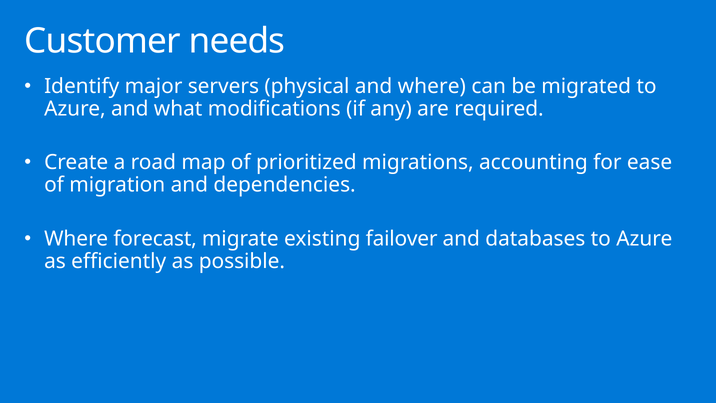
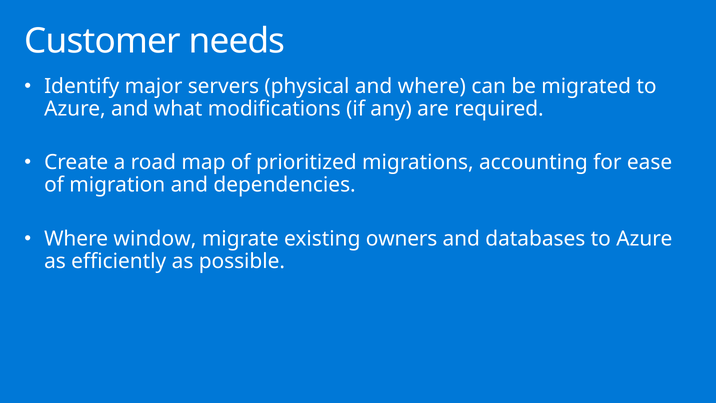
forecast: forecast -> window
failover: failover -> owners
